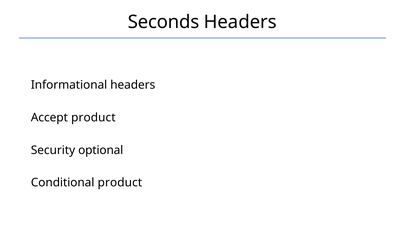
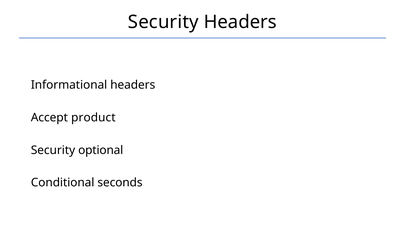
Seconds at (164, 22): Seconds -> Security
Conditional product: product -> seconds
